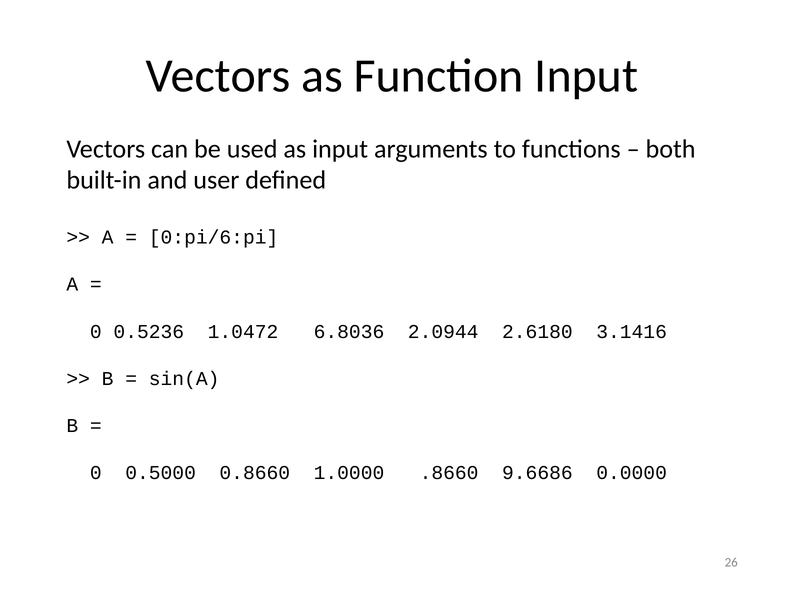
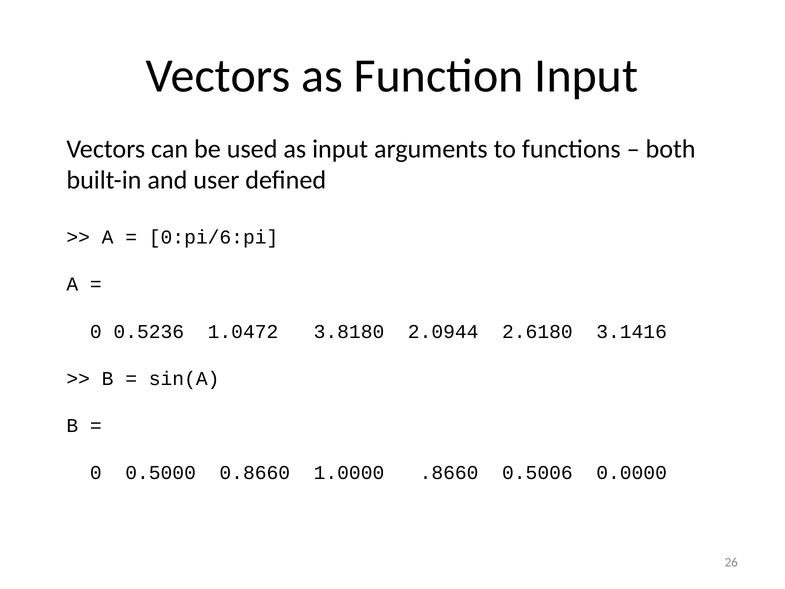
6.8036: 6.8036 -> 3.8180
9.6686: 9.6686 -> 0.5006
